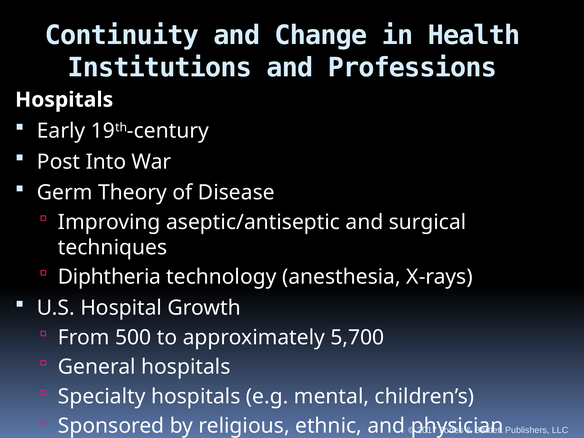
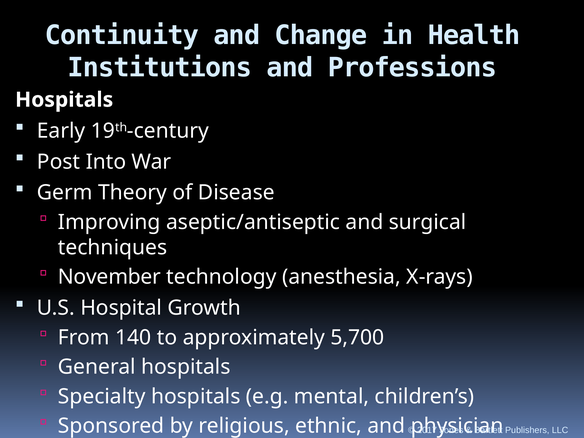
Diphtheria: Diphtheria -> November
500: 500 -> 140
